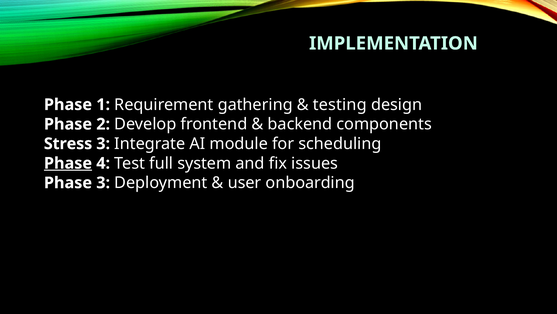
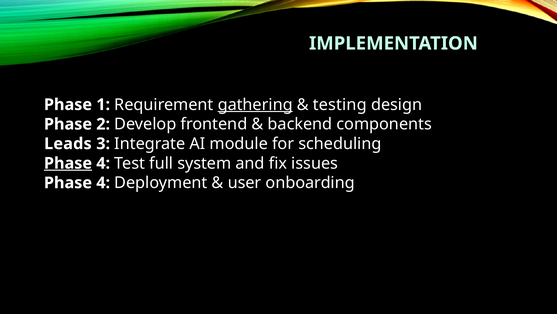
gathering underline: none -> present
Stress: Stress -> Leads
3 at (103, 182): 3 -> 4
